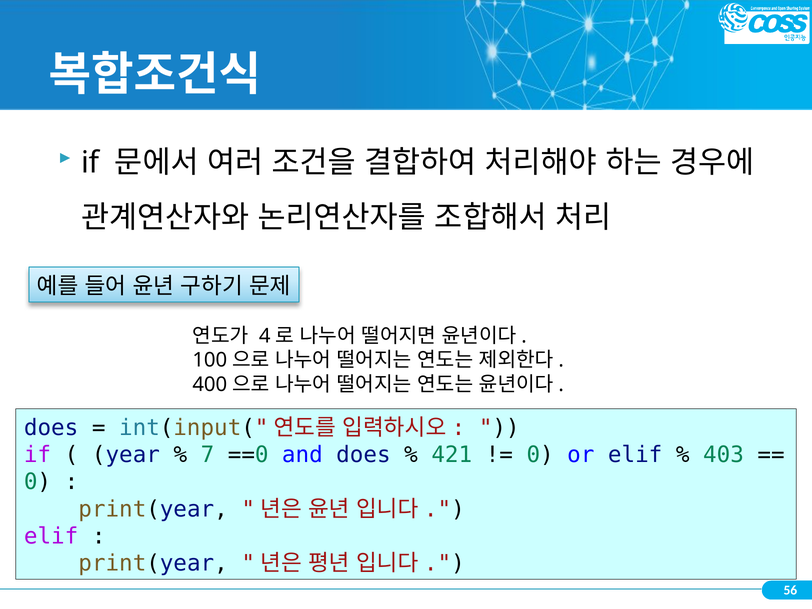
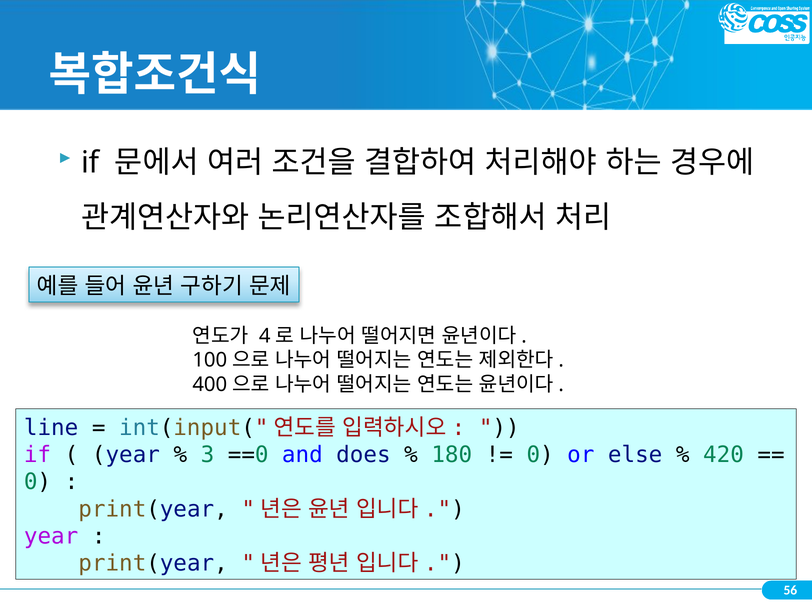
does at (51, 428): does -> line
7: 7 -> 3
421: 421 -> 180
or elif: elif -> else
403: 403 -> 420
elif at (51, 536): elif -> year
